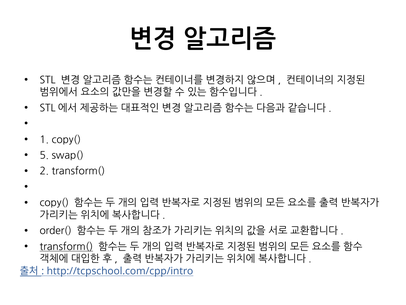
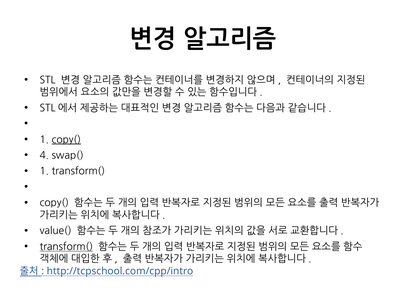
copy( at (66, 139) underline: none -> present
5: 5 -> 4
2 at (44, 171): 2 -> 1
order(: order( -> value(
